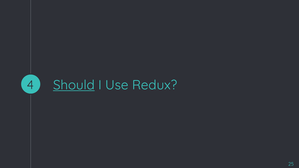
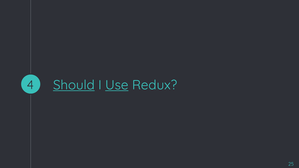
Use underline: none -> present
